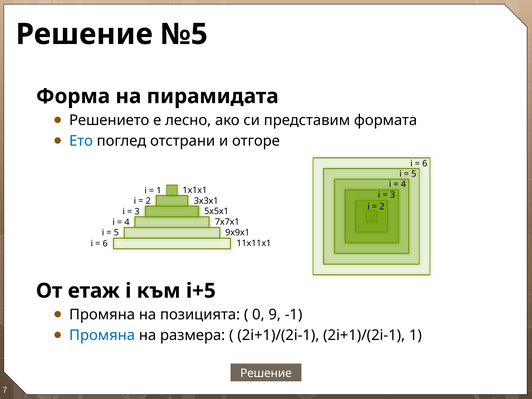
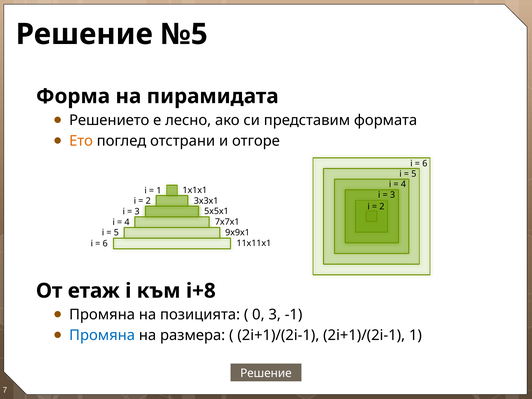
Ето colour: blue -> orange
i+5: i+5 -> i+8
0 9: 9 -> 3
